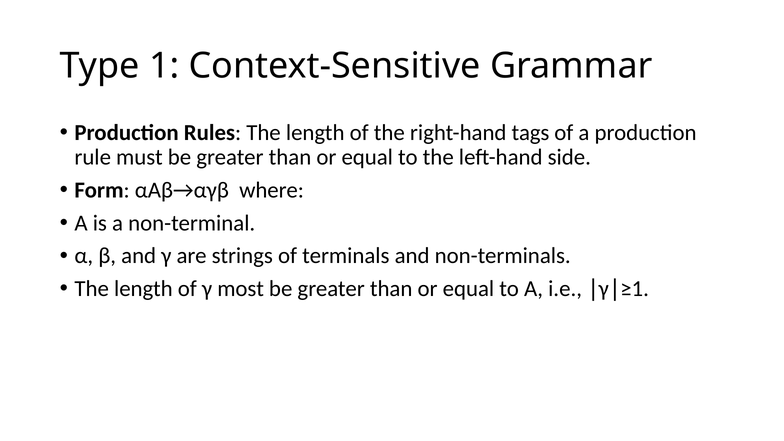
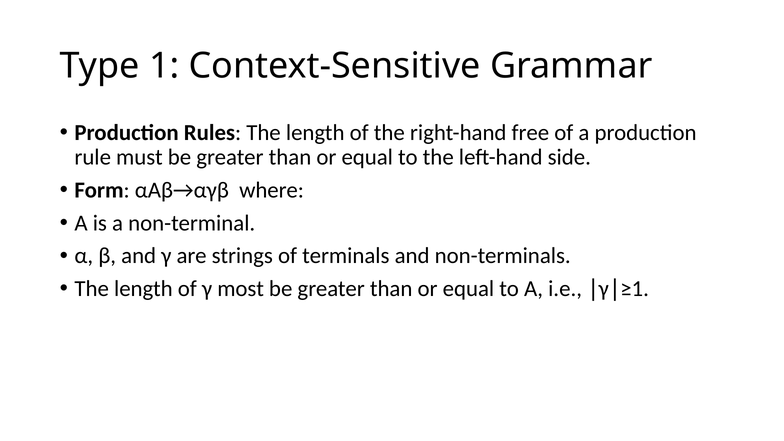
tags: tags -> free
